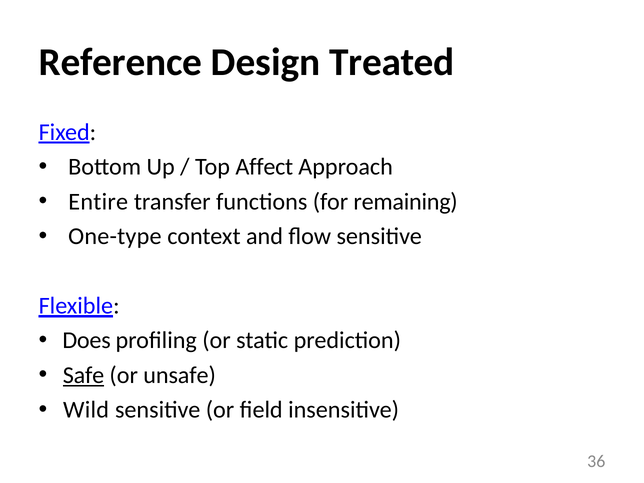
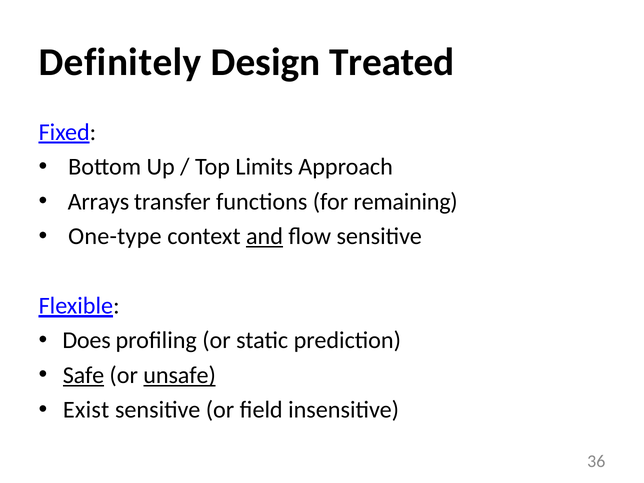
Reference: Reference -> Definitely
Affect: Affect -> Limits
Entire: Entire -> Arrays
and underline: none -> present
unsafe underline: none -> present
Wild: Wild -> Exist
